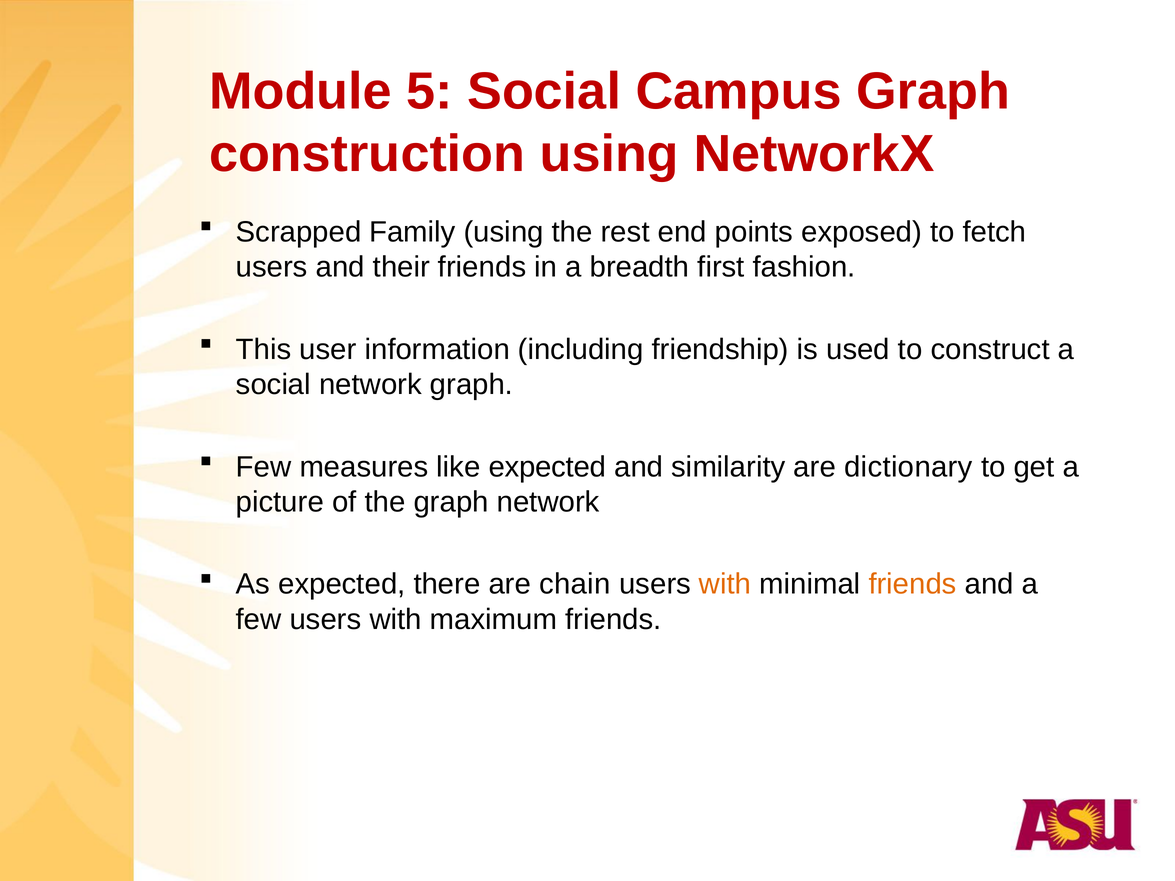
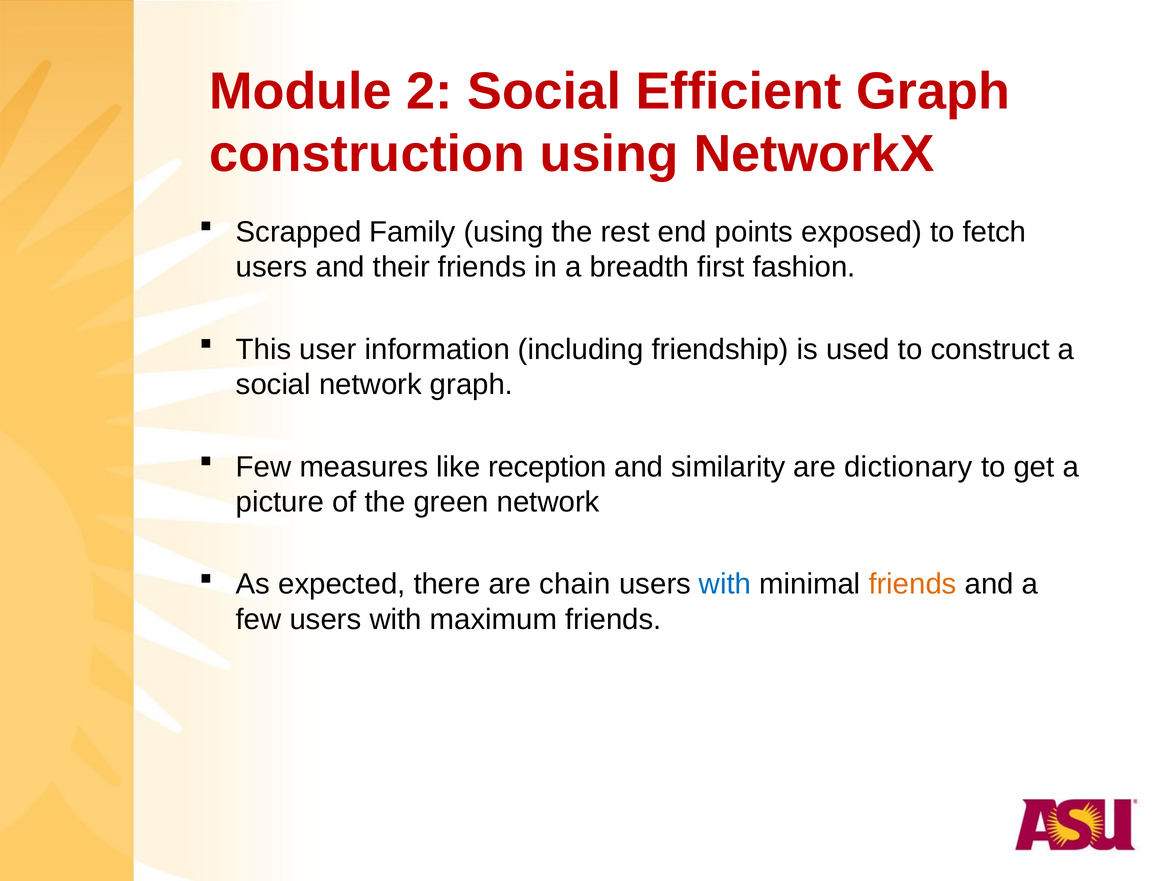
5: 5 -> 2
Campus: Campus -> Efficient
like expected: expected -> reception
the graph: graph -> green
with at (725, 584) colour: orange -> blue
